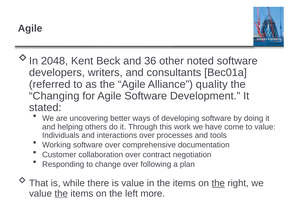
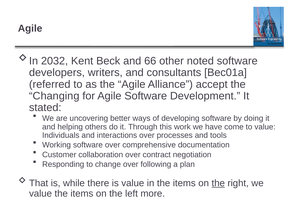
2048: 2048 -> 2032
36: 36 -> 66
quality: quality -> accept
the at (61, 194) underline: present -> none
